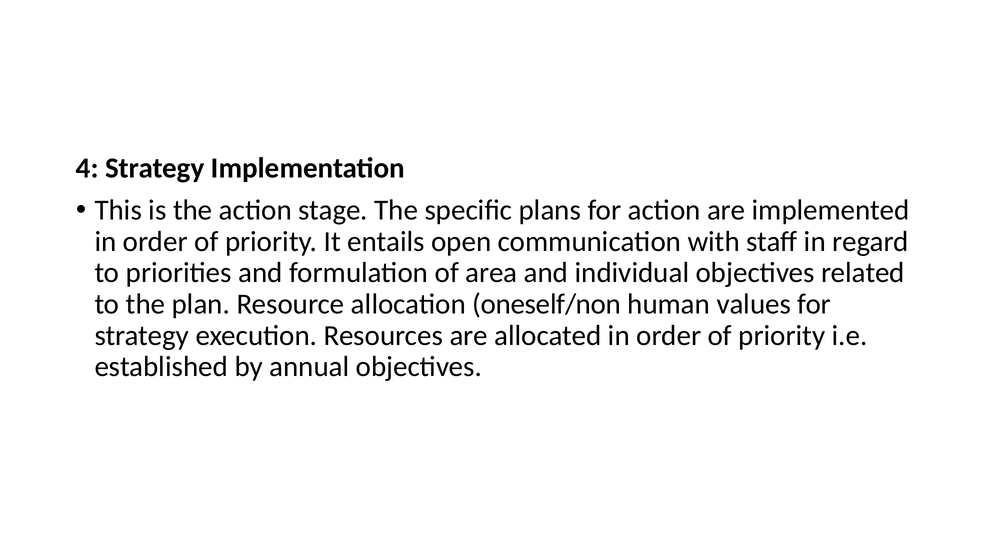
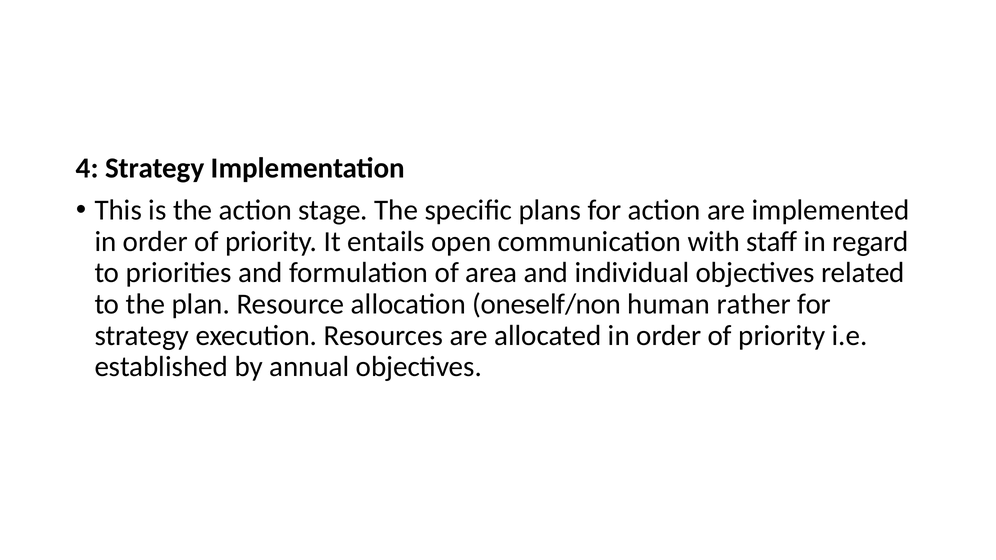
values: values -> rather
